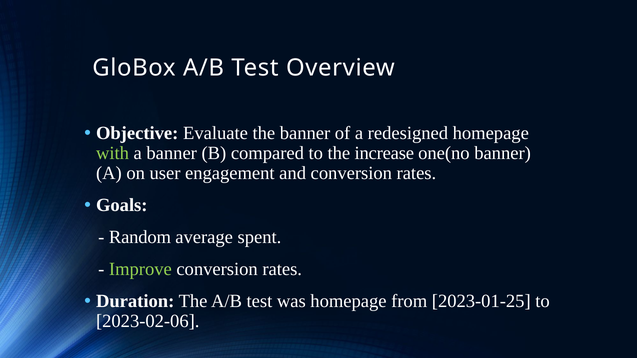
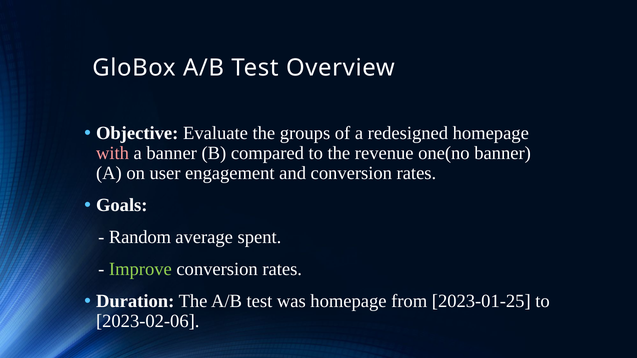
the banner: banner -> groups
with colour: light green -> pink
increase: increase -> revenue
